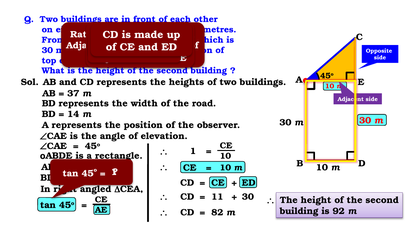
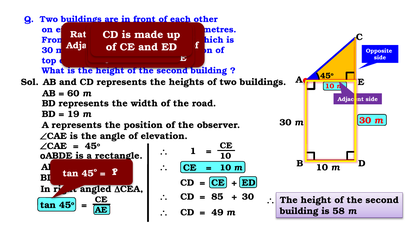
37: 37 -> 60
14: 14 -> 19
11: 11 -> 85
92: 92 -> 58
82: 82 -> 49
